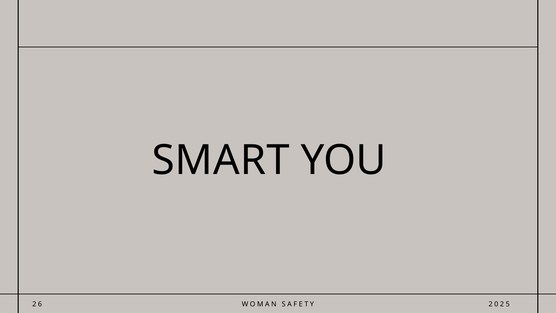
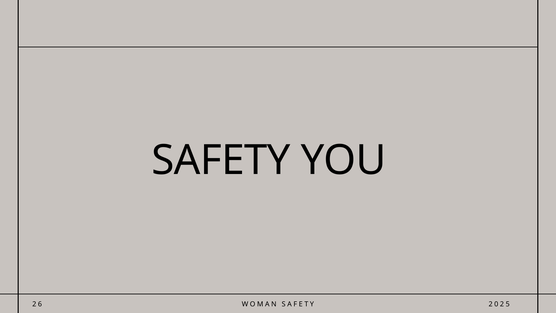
SMART: SMART -> SAFETY
